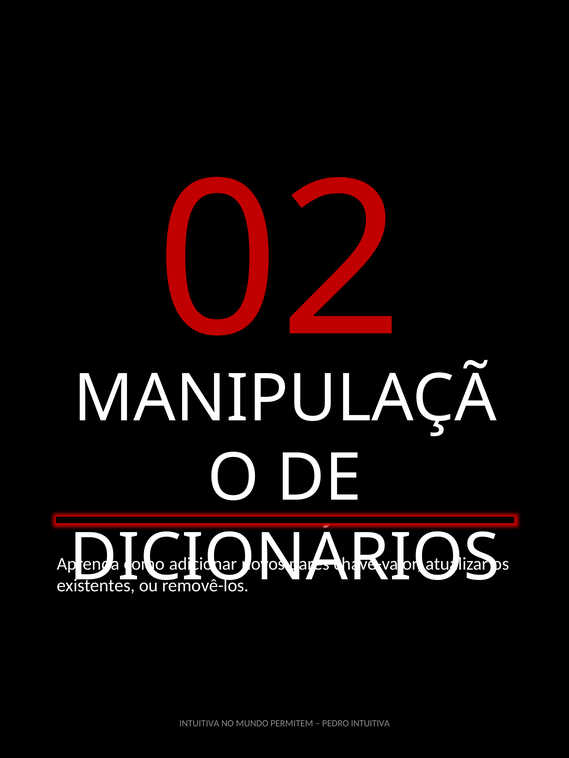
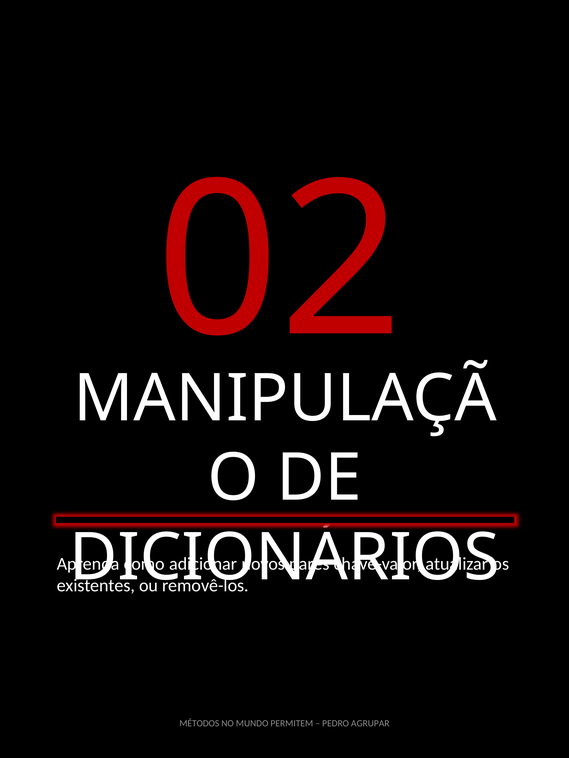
INTUITIVA at (199, 724): INTUITIVA -> MÉTODOS
PEDRO INTUITIVA: INTUITIVA -> AGRUPAR
